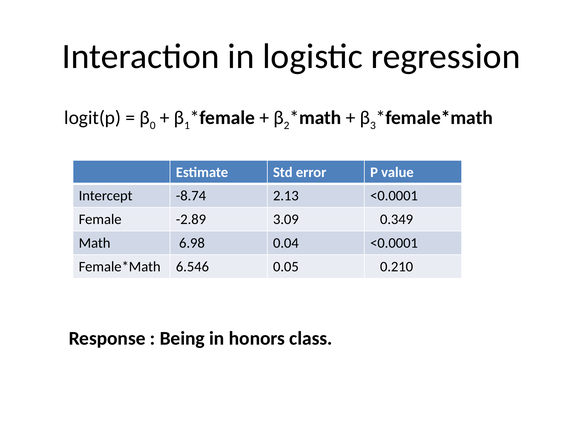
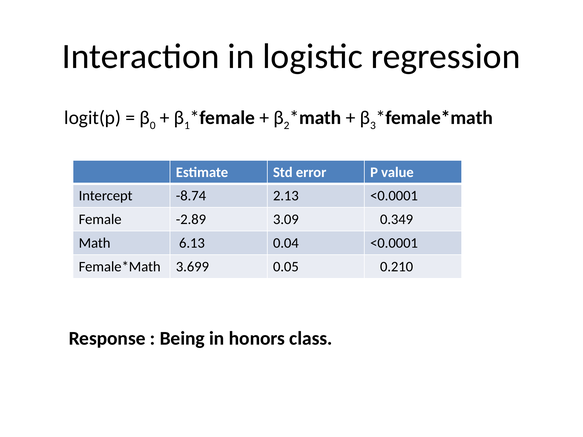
6.98: 6.98 -> 6.13
6.546: 6.546 -> 3.699
